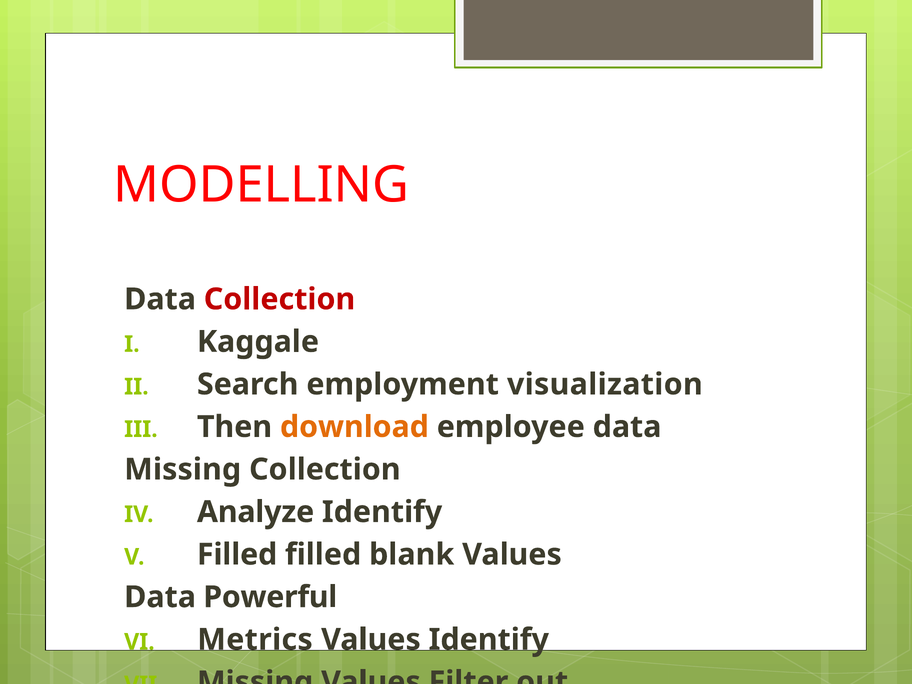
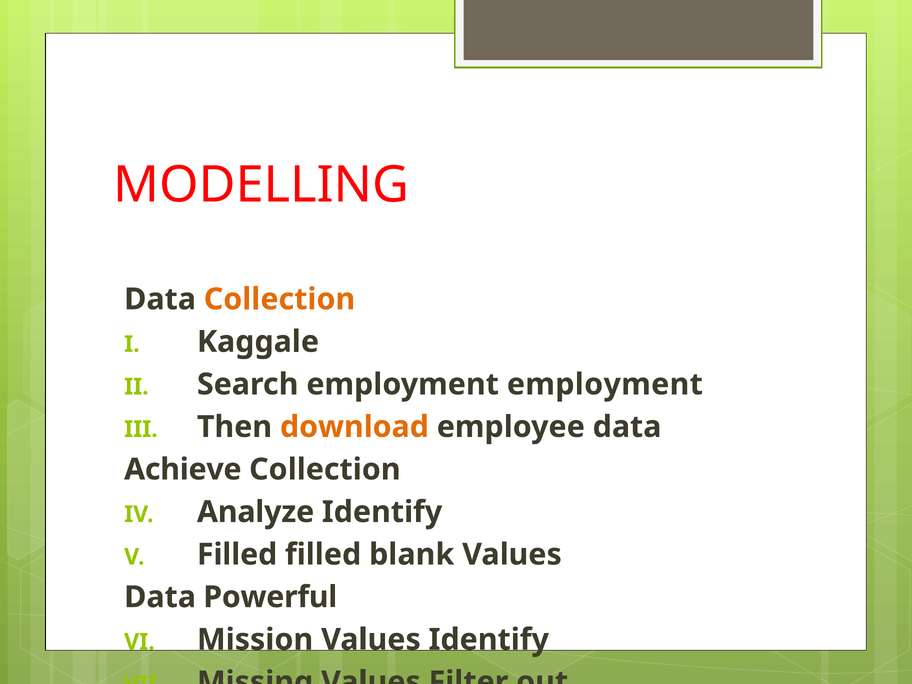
Collection at (280, 299) colour: red -> orange
employment visualization: visualization -> employment
Missing at (183, 469): Missing -> Achieve
Metrics: Metrics -> Mission
